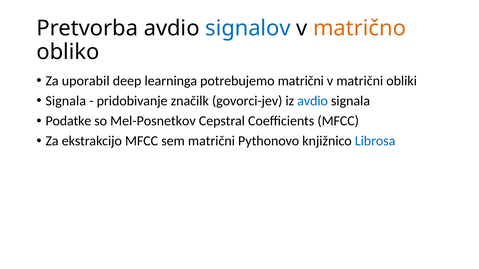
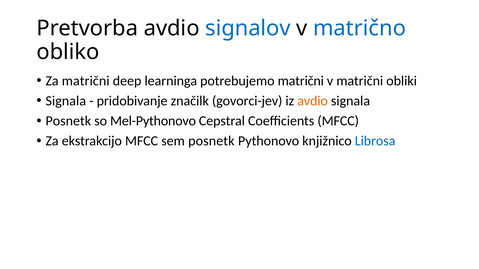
matrično colour: orange -> blue
Za uporabil: uporabil -> matrični
avdio at (313, 101) colour: blue -> orange
Podatke at (68, 121): Podatke -> Posnetk
Mel-Posnetkov: Mel-Posnetkov -> Mel-Pythonovo
sem matrični: matrični -> posnetk
